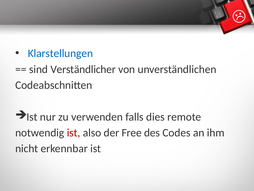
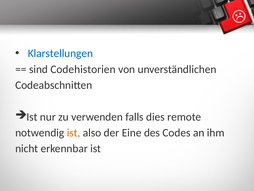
Verständlicher: Verständlicher -> Codehistorien
ist at (74, 132) colour: red -> orange
Free: Free -> Eine
